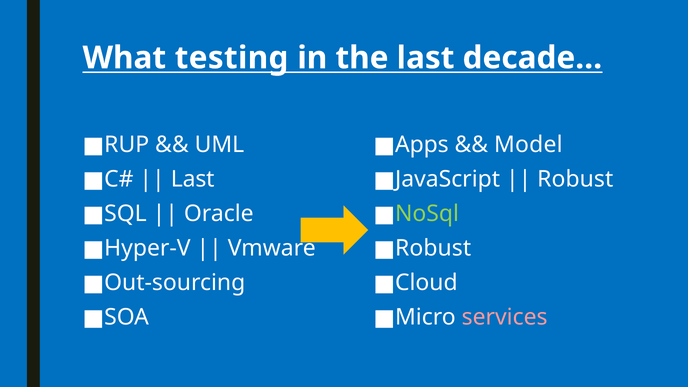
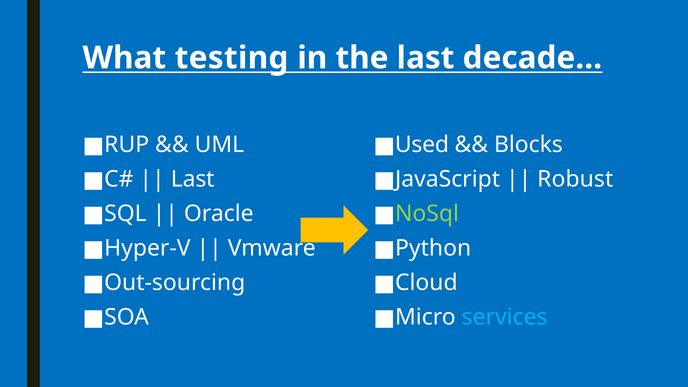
Apps: Apps -> Used
Model: Model -> Blocks
Robust at (433, 248): Robust -> Python
services colour: pink -> light blue
